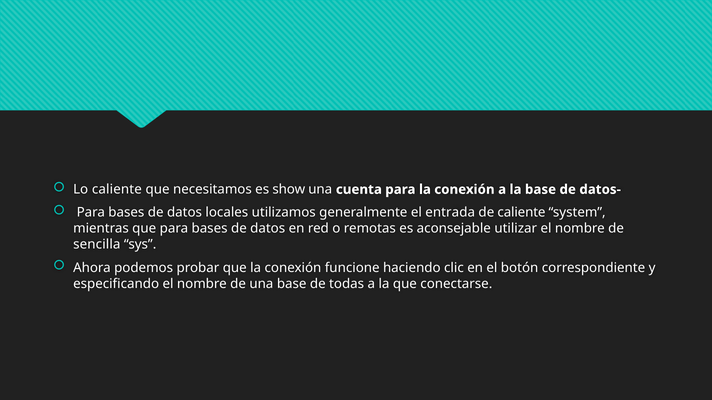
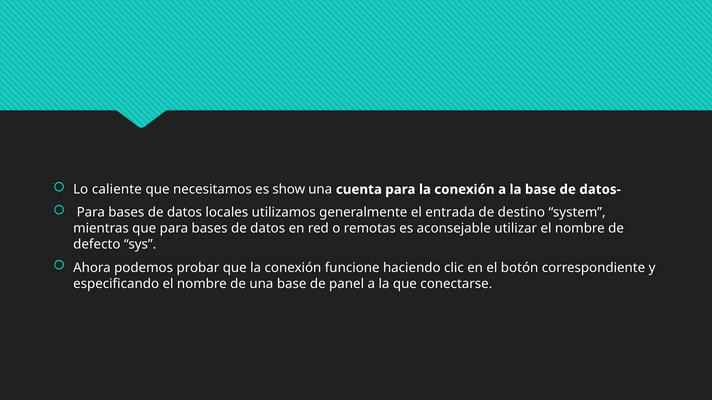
de caliente: caliente -> destino
sencilla: sencilla -> defecto
todas: todas -> panel
